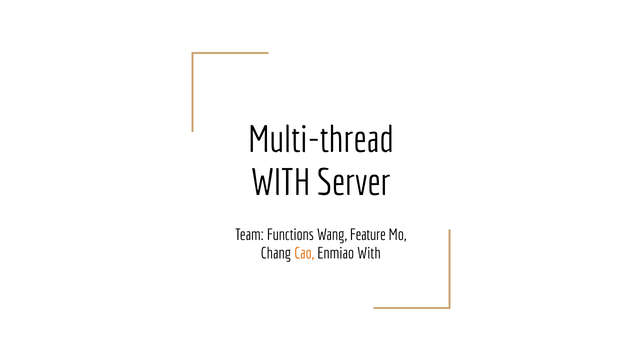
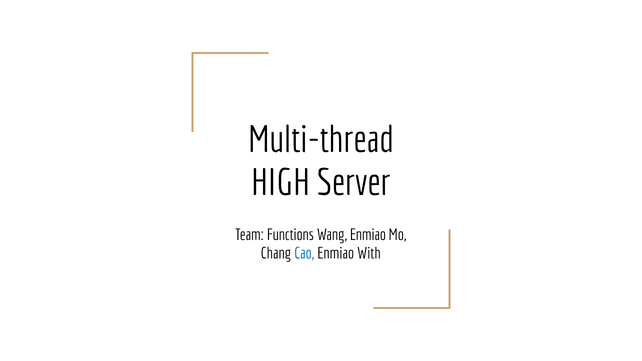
WITH at (281, 183): WITH -> HIGH
Wang Feature: Feature -> Enmiao
Cao colour: orange -> blue
